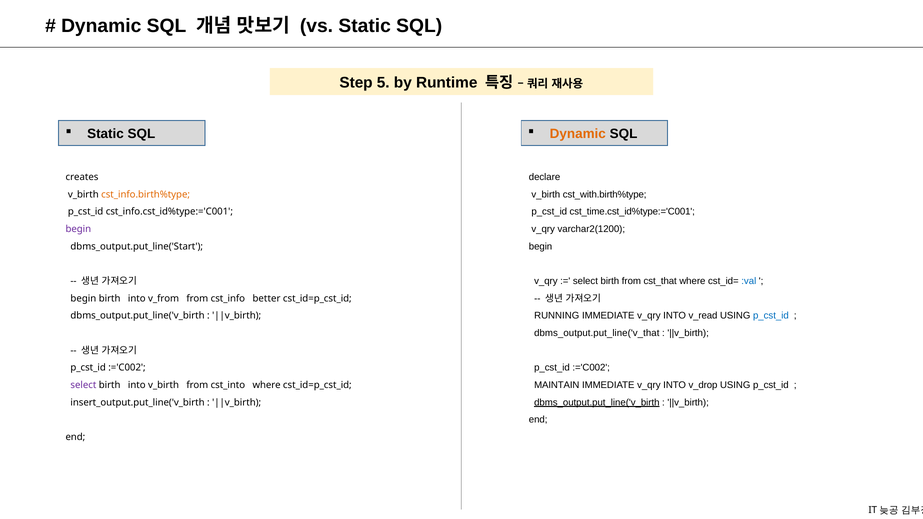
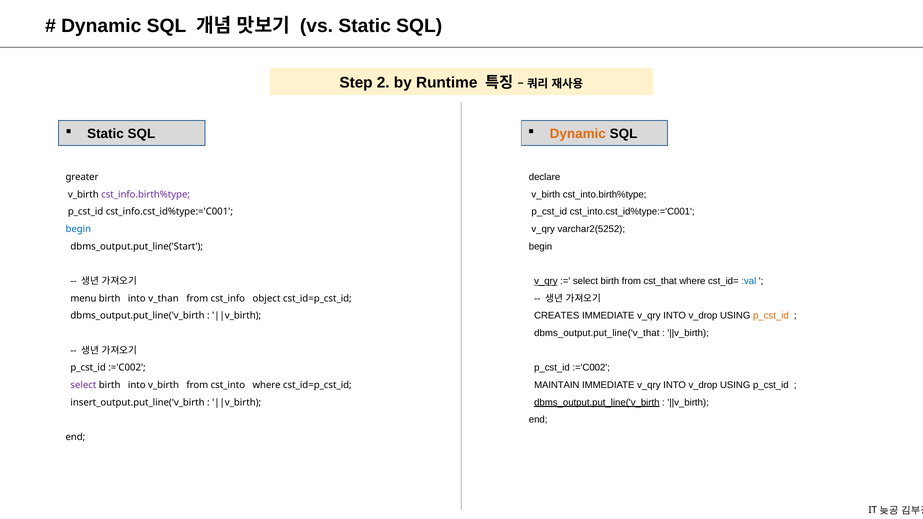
5: 5 -> 2
creates: creates -> greater
cst_with.birth%type: cst_with.birth%type -> cst_into.birth%type
cst_info.birth%type colour: orange -> purple
cst_time.cst_id%type:='C001: cst_time.cst_id%type:='C001 -> cst_into.cst_id%type:='C001
varchar2(1200: varchar2(1200 -> varchar2(5252
begin at (78, 229) colour: purple -> blue
v_qry at (546, 281) underline: none -> present
begin at (83, 298): begin -> menu
v_from: v_from -> v_than
better: better -> object
RUNNING: RUNNING -> CREATES
v_read at (703, 316): v_read -> v_drop
p_cst_id at (771, 316) colour: blue -> orange
